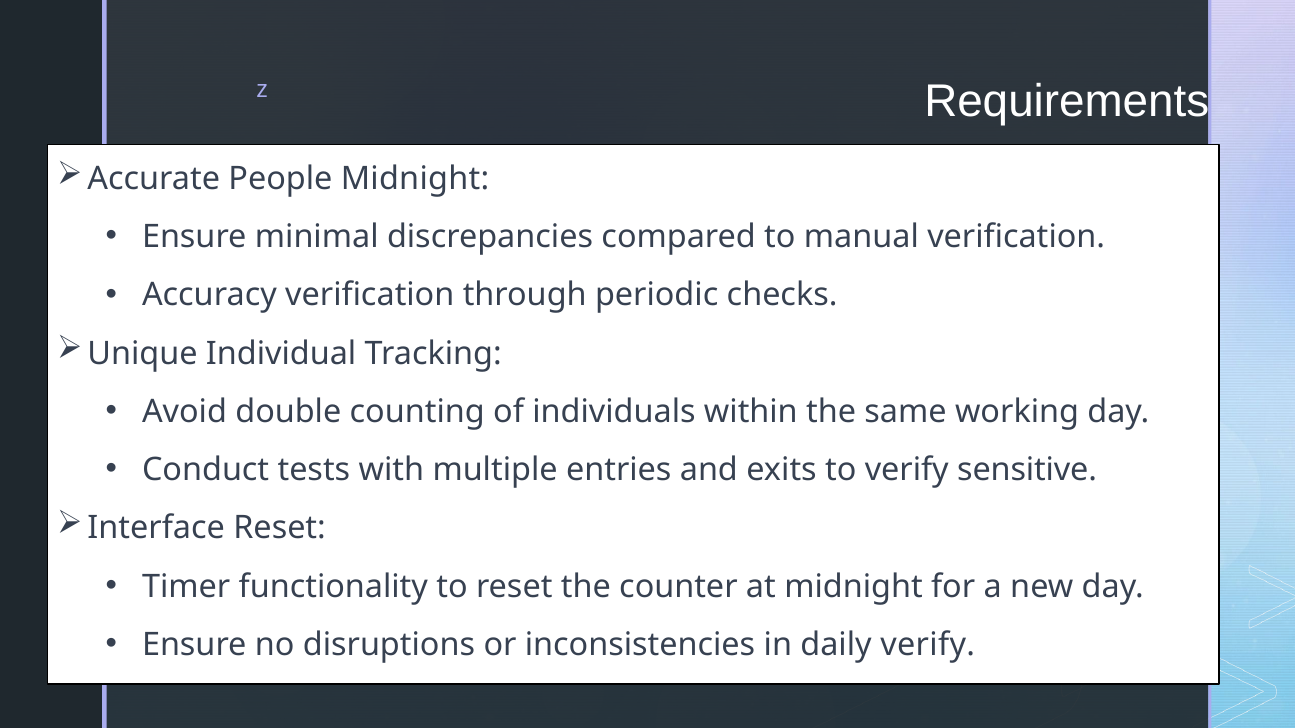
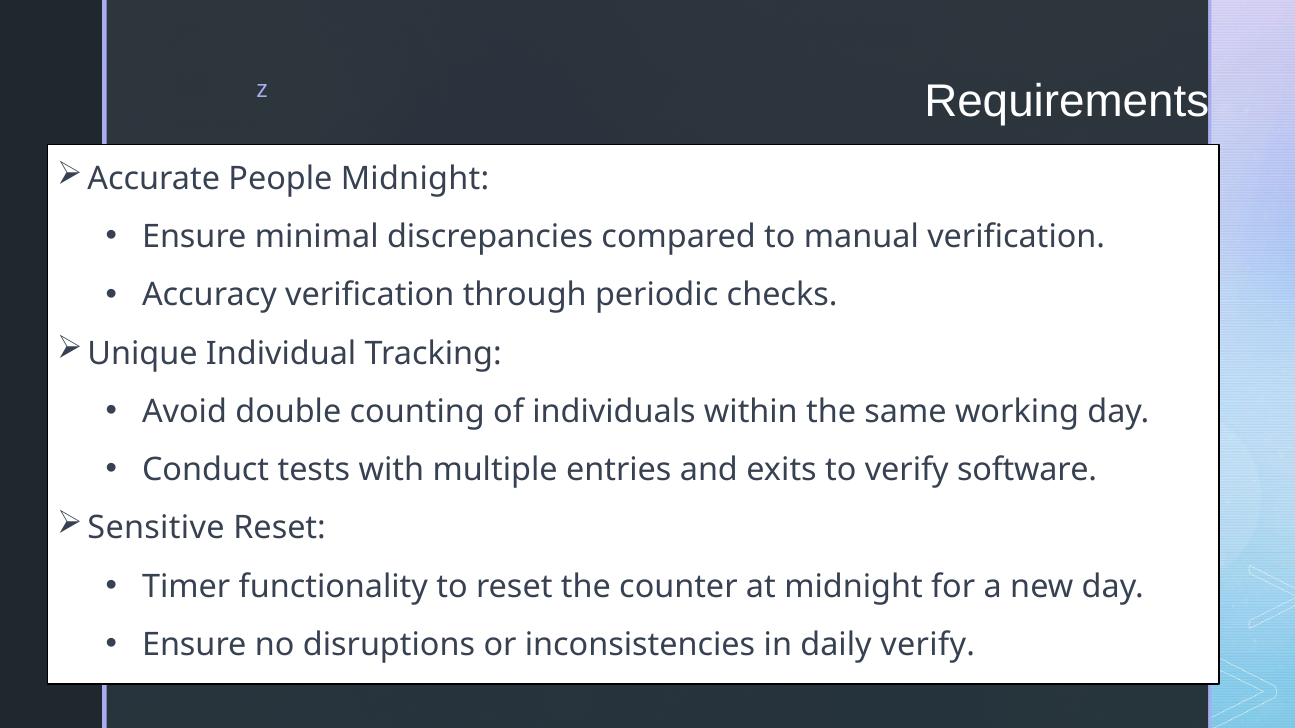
sensitive: sensitive -> software
Interface: Interface -> Sensitive
